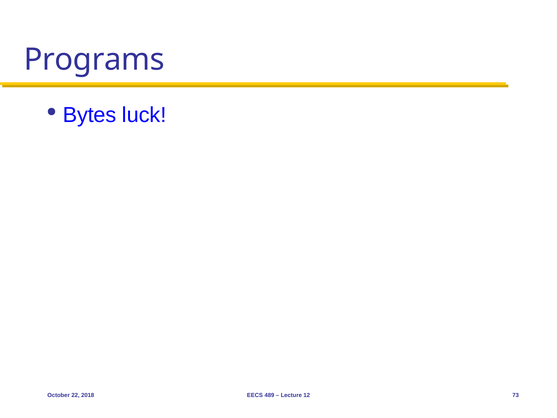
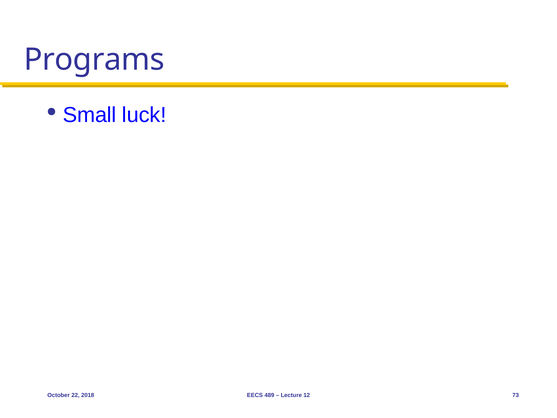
Bytes: Bytes -> Small
